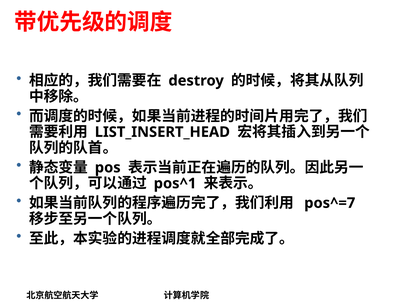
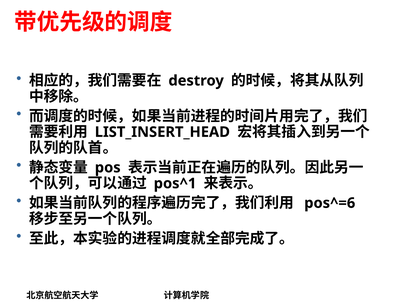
pos^=7: pos^=7 -> pos^=6
